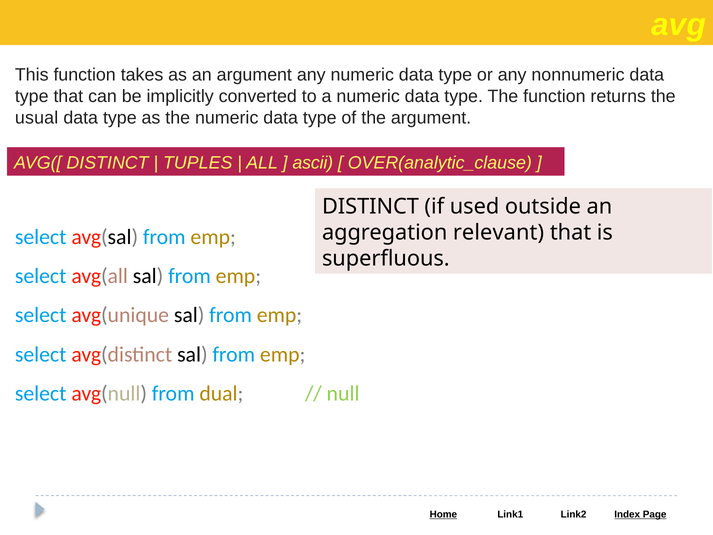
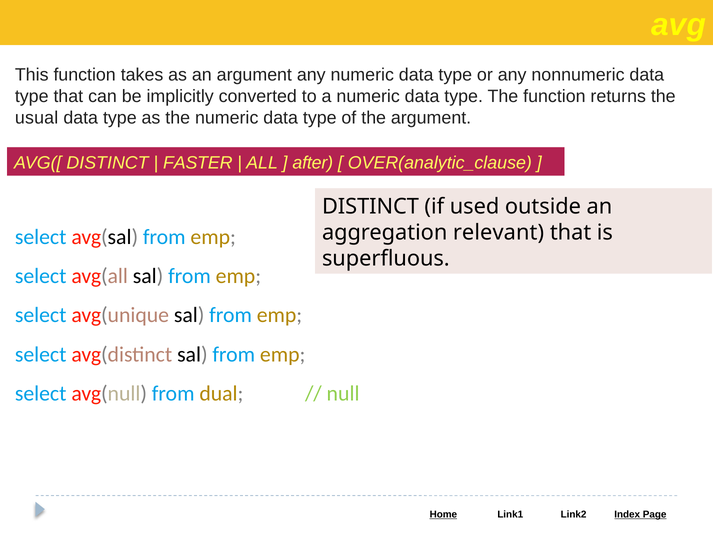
TUPLES: TUPLES -> FASTER
ascii: ascii -> after
